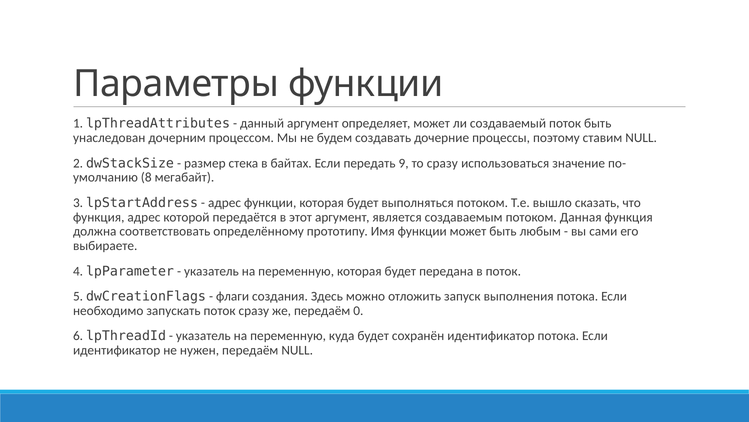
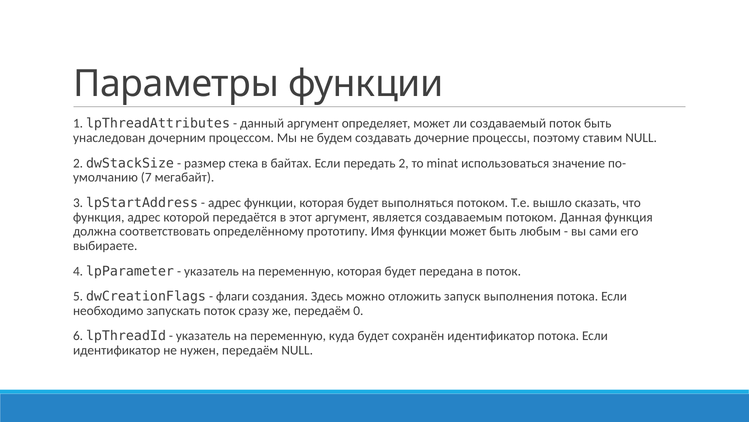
передать 9: 9 -> 2
то сразу: сразу -> minat
8: 8 -> 7
